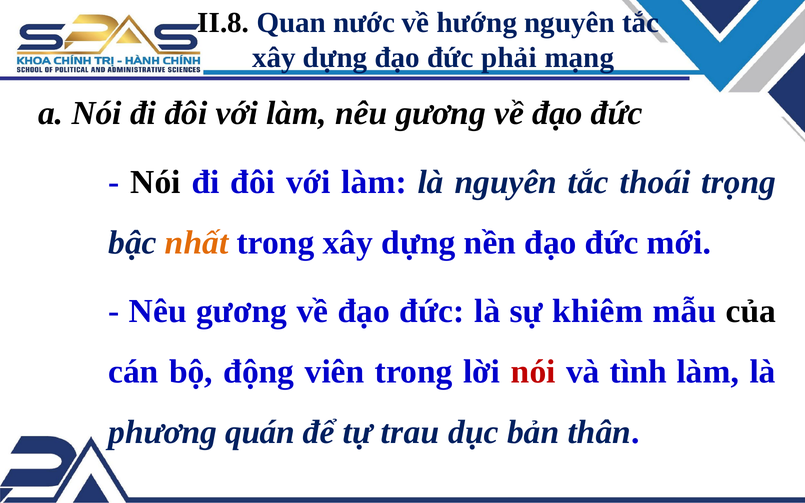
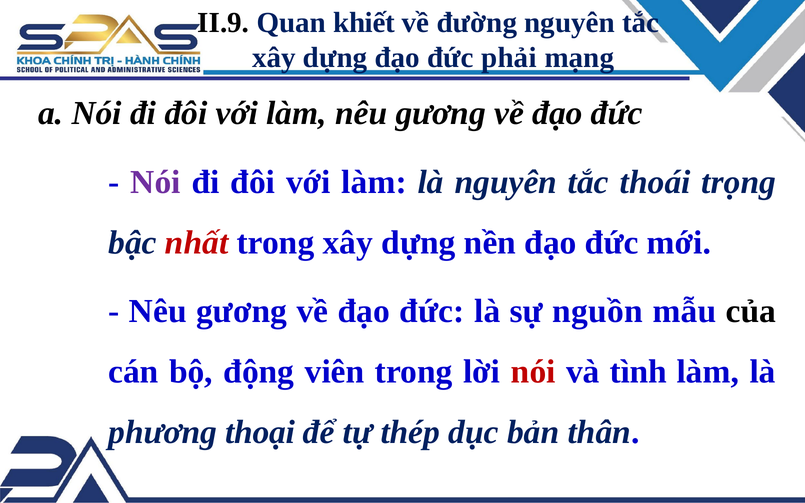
II.8: II.8 -> II.9
nước: nước -> khiết
hướng: hướng -> đường
Nói at (155, 182) colour: black -> purple
nhất colour: orange -> red
khiêm: khiêm -> nguồn
quán: quán -> thoại
trau: trau -> thép
